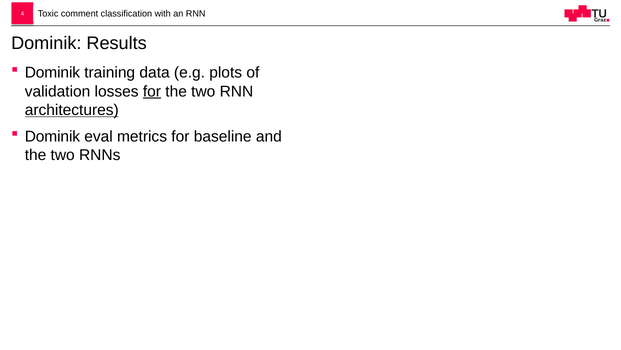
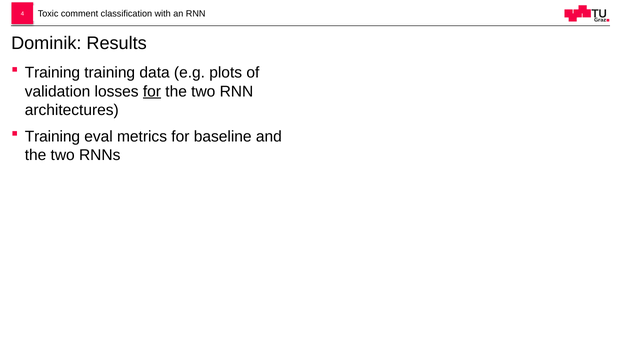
Dominik at (52, 73): Dominik -> Training
architectures underline: present -> none
Dominik at (52, 136): Dominik -> Training
